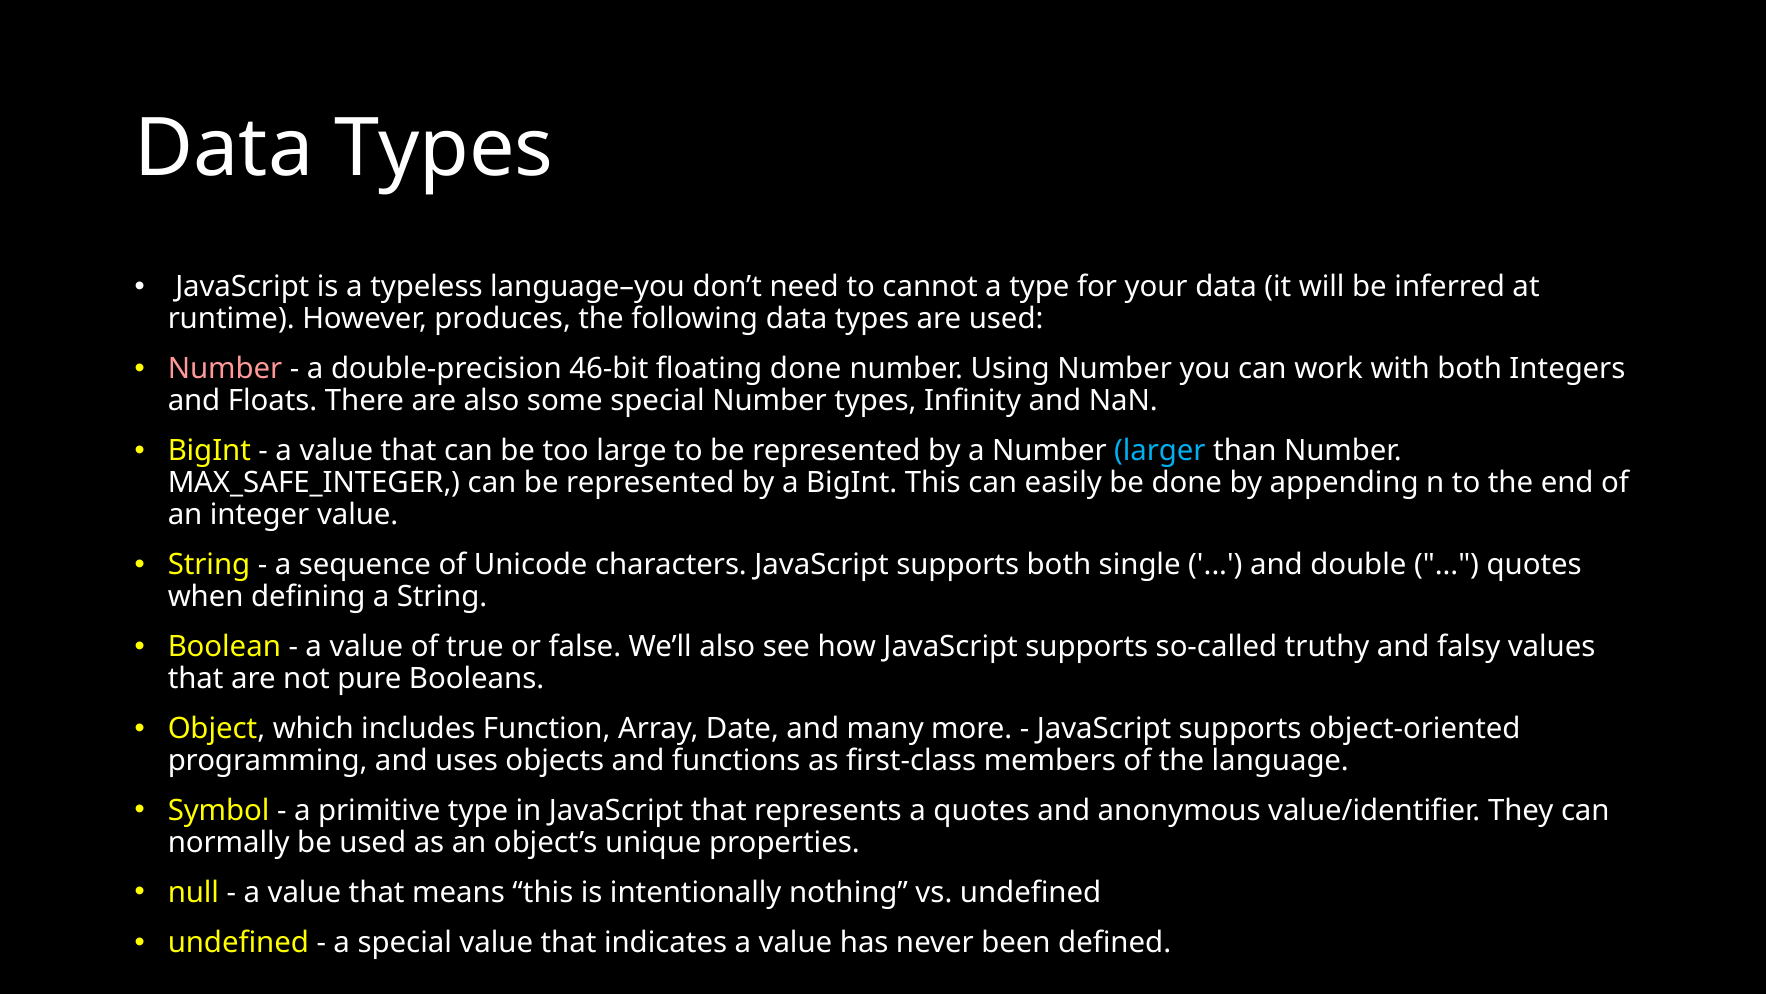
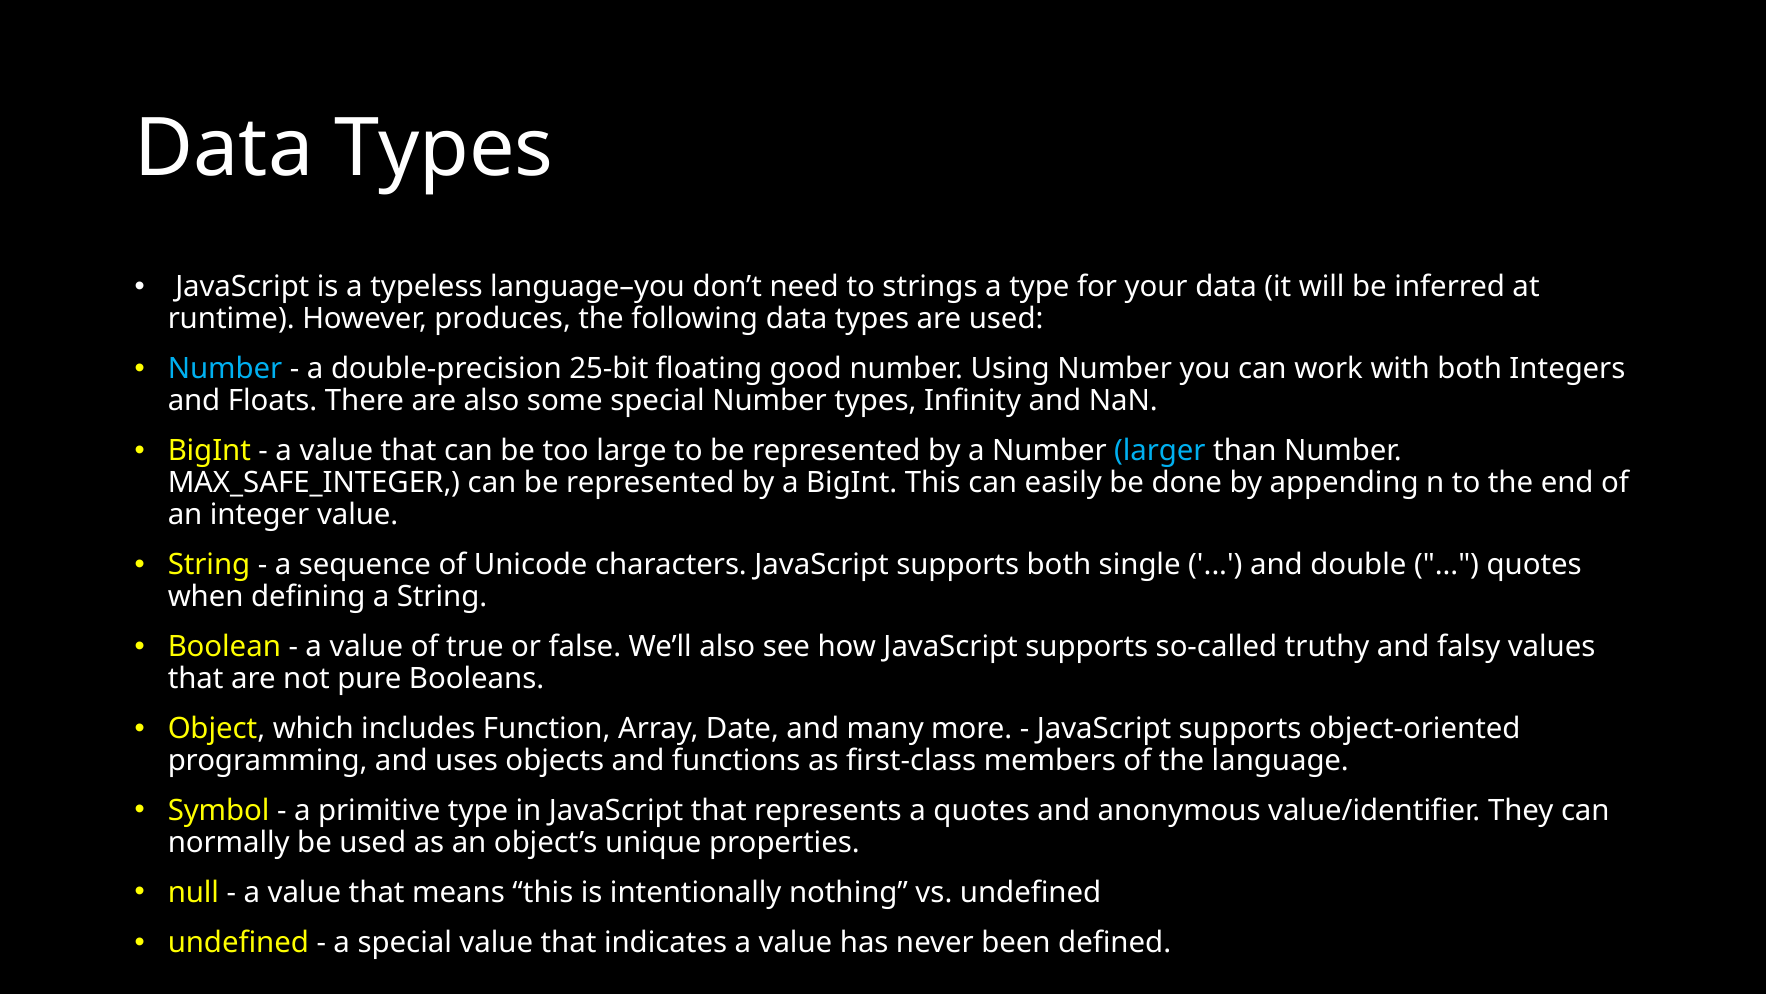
cannot: cannot -> strings
Number at (225, 369) colour: pink -> light blue
46-bit: 46-bit -> 25-bit
floating done: done -> good
